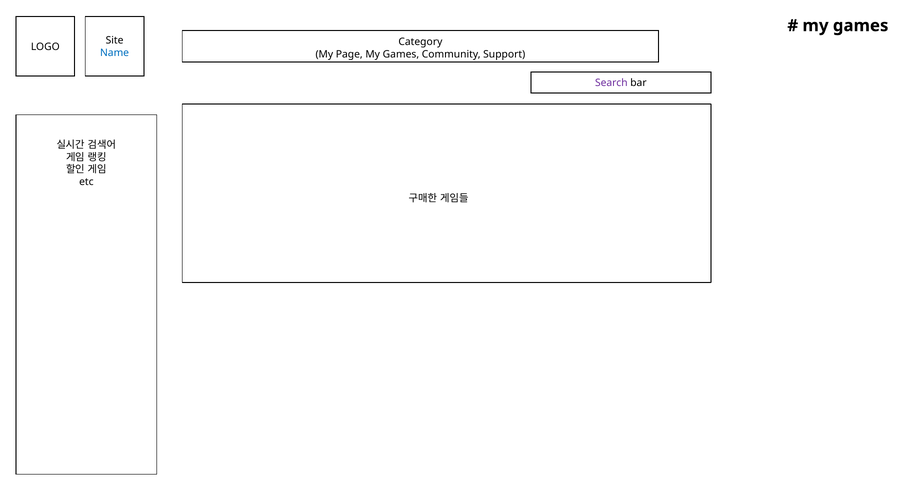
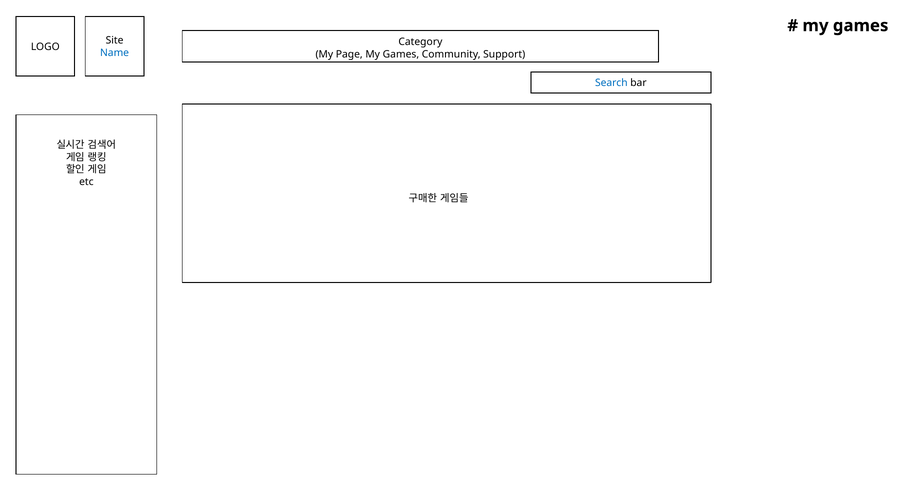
Search colour: purple -> blue
